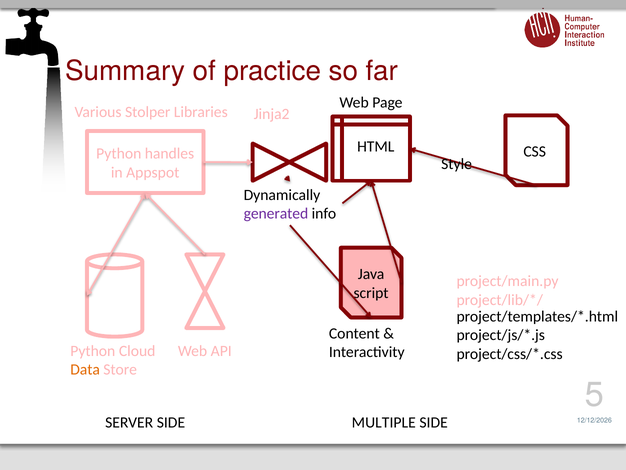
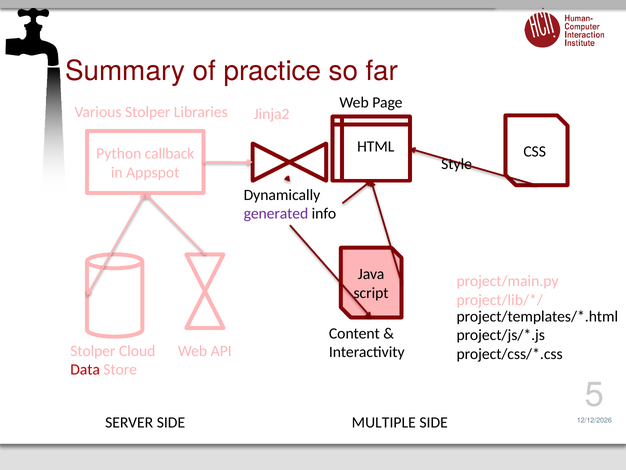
handles: handles -> callback
Python at (93, 351): Python -> Stolper
Data colour: orange -> red
